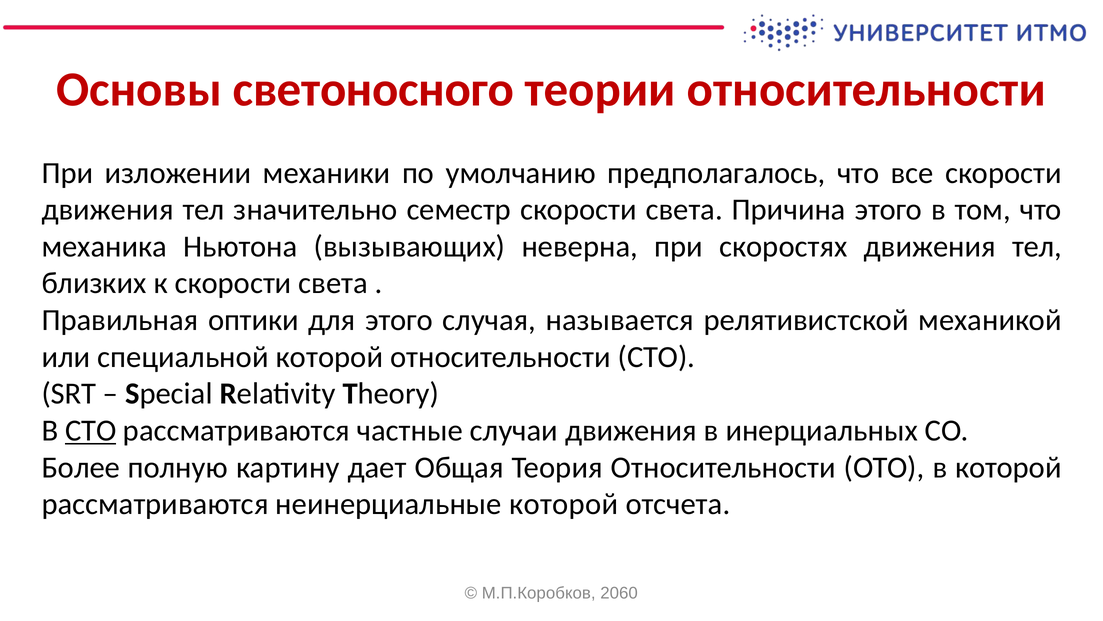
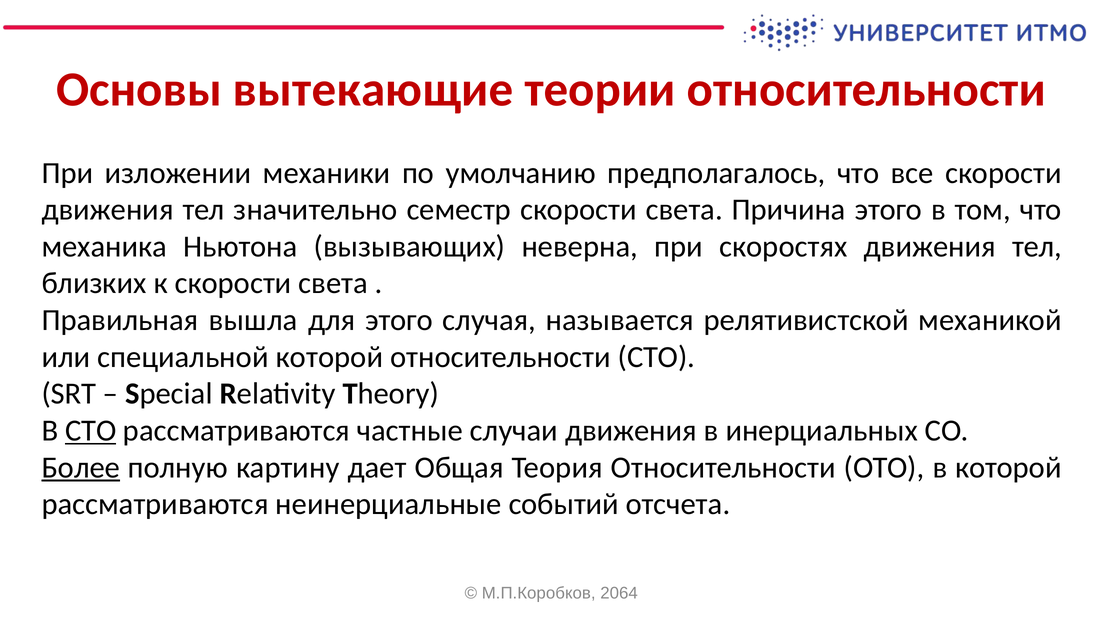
светоносного: светоносного -> вытекающие
оптики: оптики -> вышла
Более underline: none -> present
неинерциальные которой: которой -> событий
2060: 2060 -> 2064
